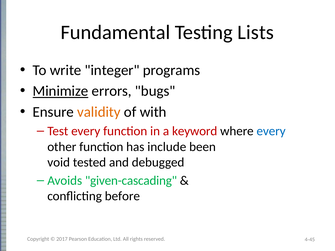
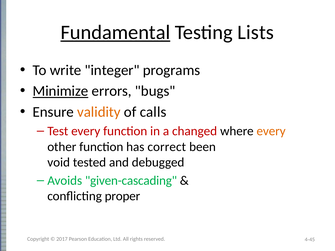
Fundamental underline: none -> present
with: with -> calls
keyword: keyword -> changed
every at (271, 131) colour: blue -> orange
include: include -> correct
before: before -> proper
